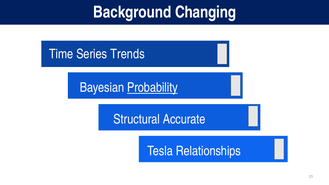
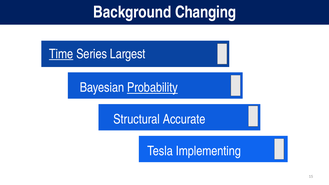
Time underline: none -> present
Trends: Trends -> Largest
Relationships: Relationships -> Implementing
